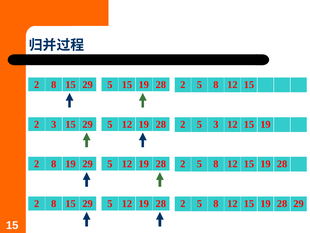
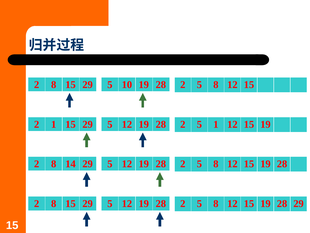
5 15: 15 -> 10
2 3: 3 -> 1
5 3: 3 -> 1
8 19: 19 -> 14
